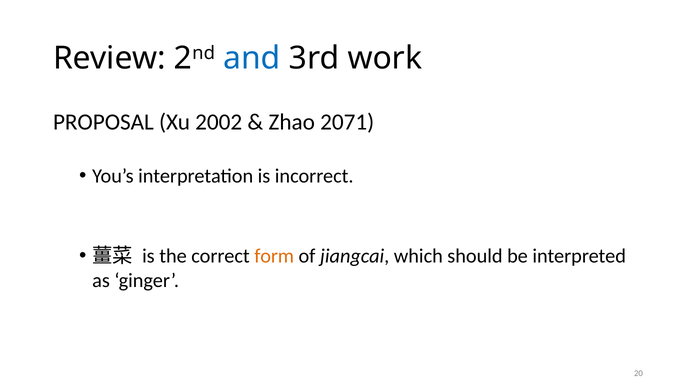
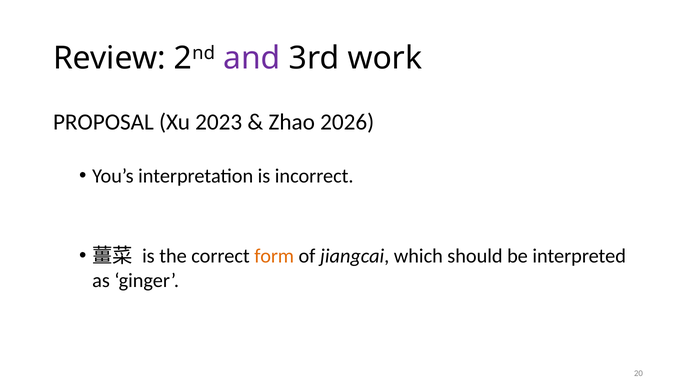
and colour: blue -> purple
2002: 2002 -> 2023
2071: 2071 -> 2026
